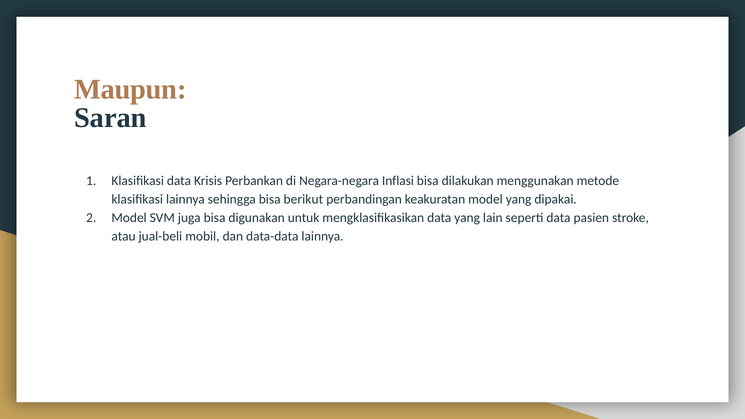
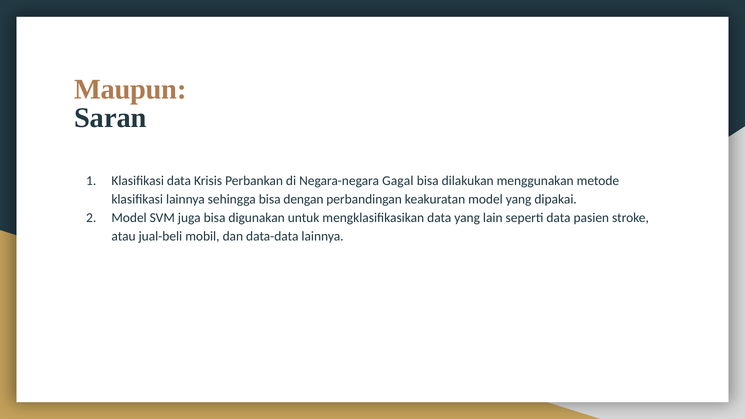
Inflasi: Inflasi -> Gagal
berikut: berikut -> dengan
